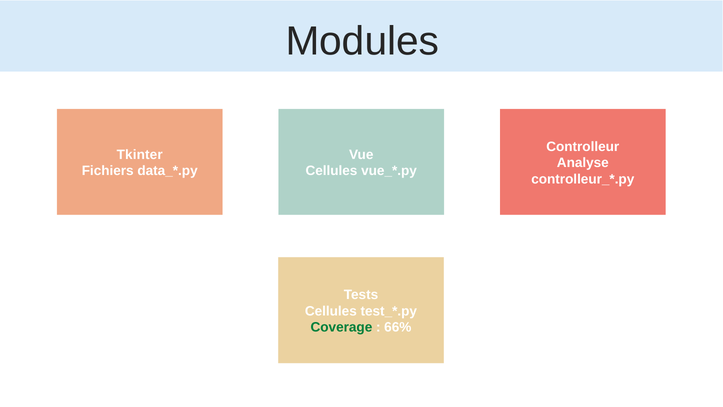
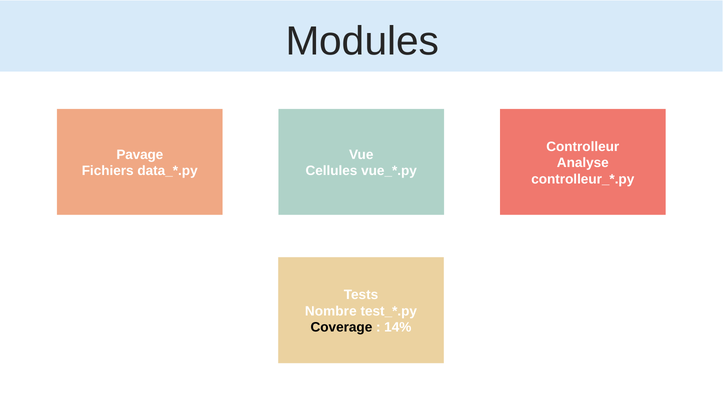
Tkinter: Tkinter -> Pavage
Cellules at (331, 311): Cellules -> Nombre
Coverage colour: green -> black
66%: 66% -> 14%
